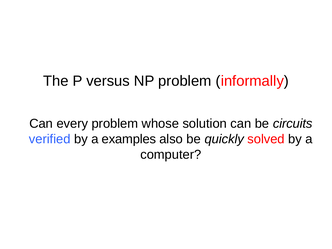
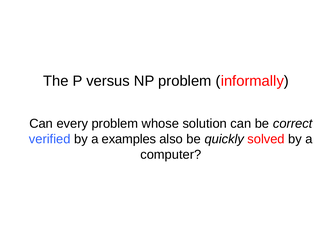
circuits: circuits -> correct
